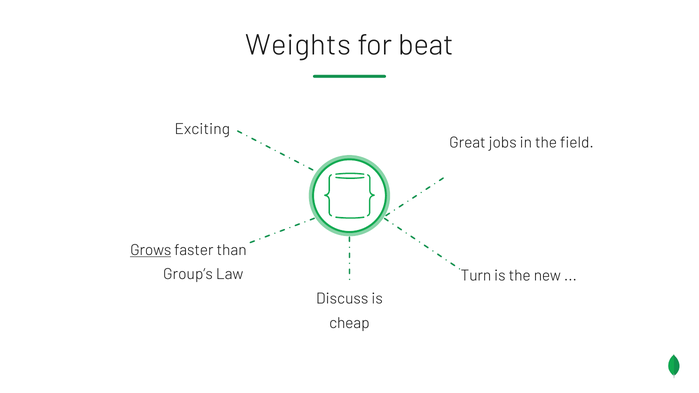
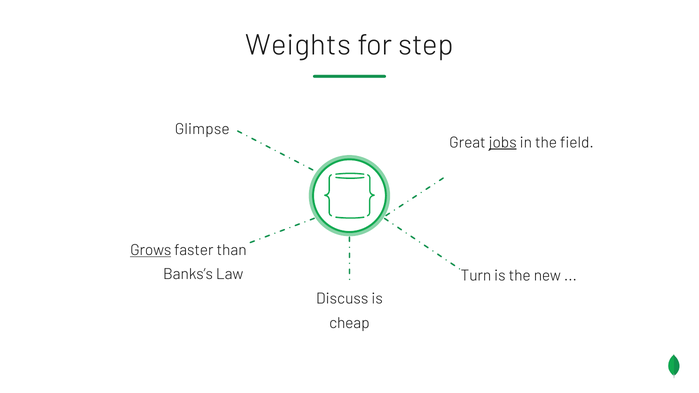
beat: beat -> step
Exciting: Exciting -> Glimpse
jobs underline: none -> present
Group’s: Group’s -> Banks’s
